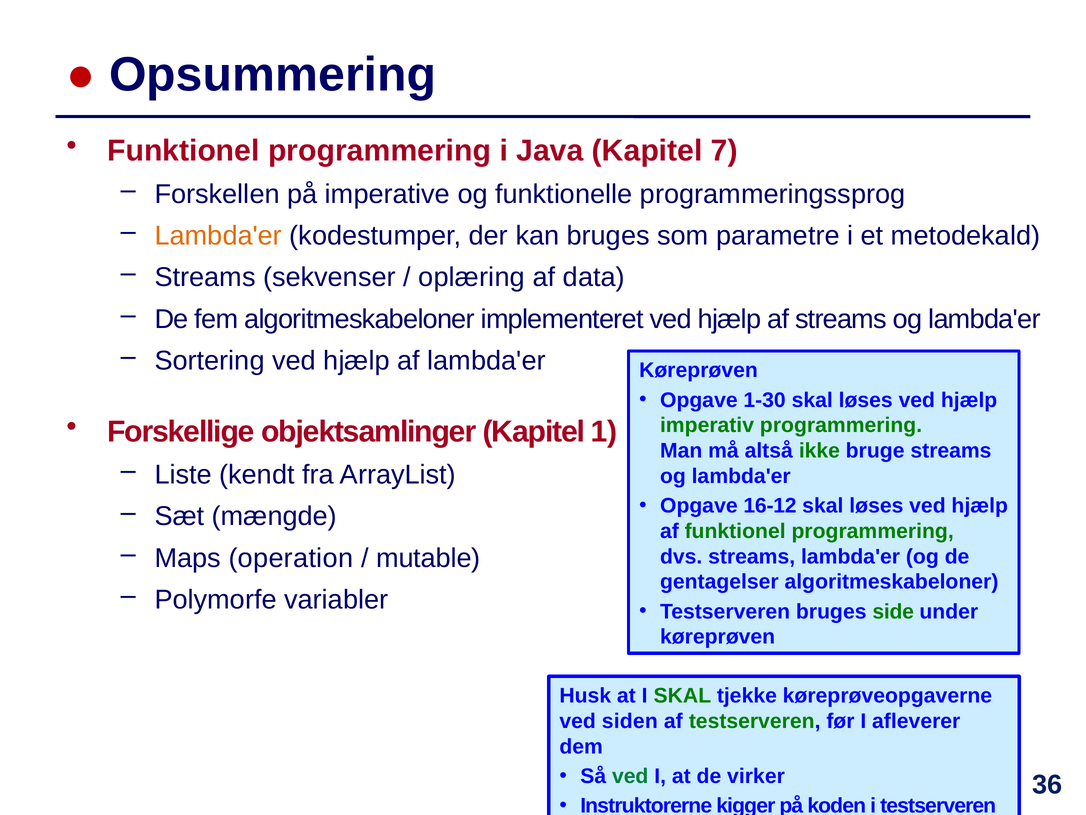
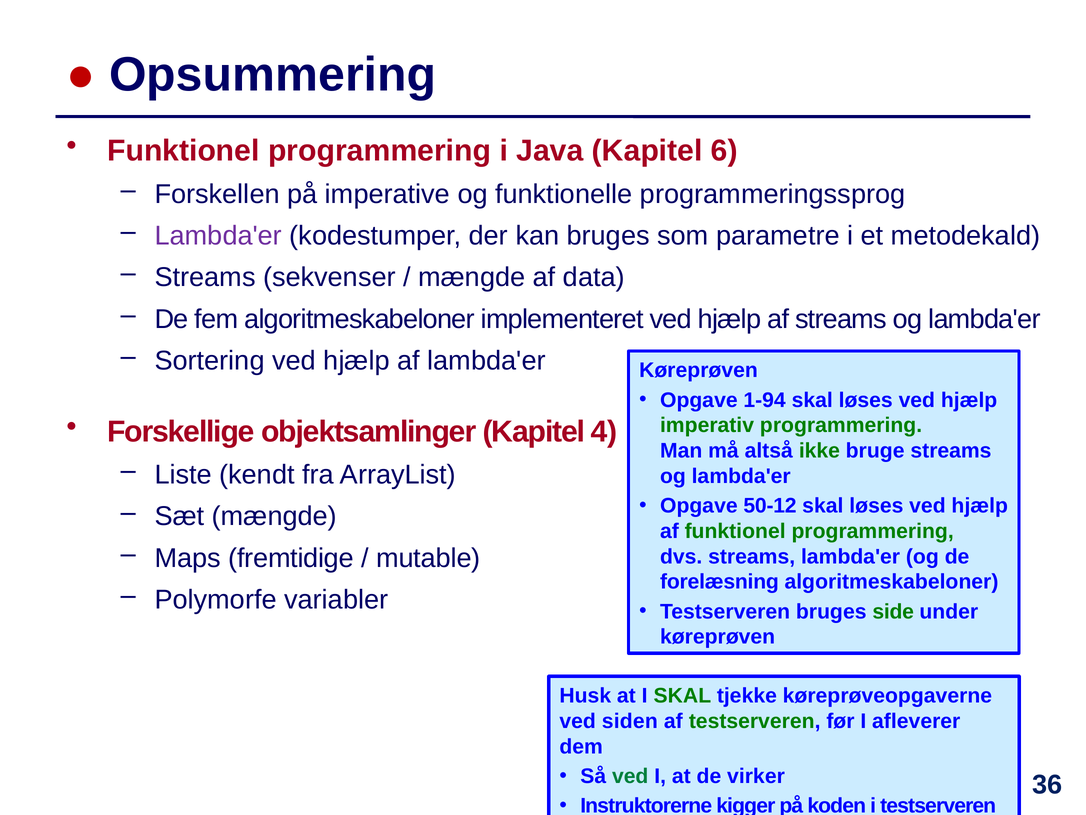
7: 7 -> 6
Lambda'er at (218, 236) colour: orange -> purple
oplæring at (472, 277): oplæring -> mængde
1-30: 1-30 -> 1-94
1: 1 -> 4
16-12: 16-12 -> 50-12
operation: operation -> fremtidige
gentagelser: gentagelser -> forelæsning
